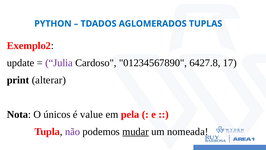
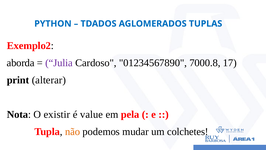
update: update -> aborda
6427.8: 6427.8 -> 7000.8
únicos: únicos -> existir
não colour: purple -> orange
mudar underline: present -> none
nomeada: nomeada -> colchetes
